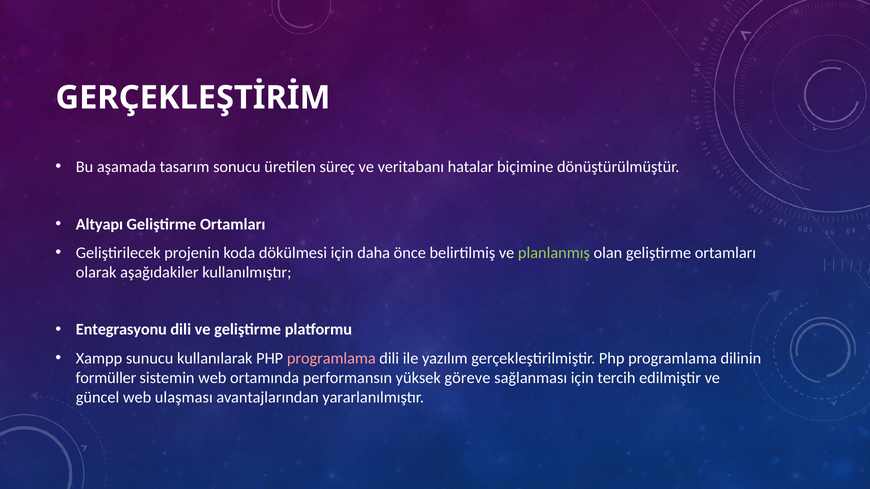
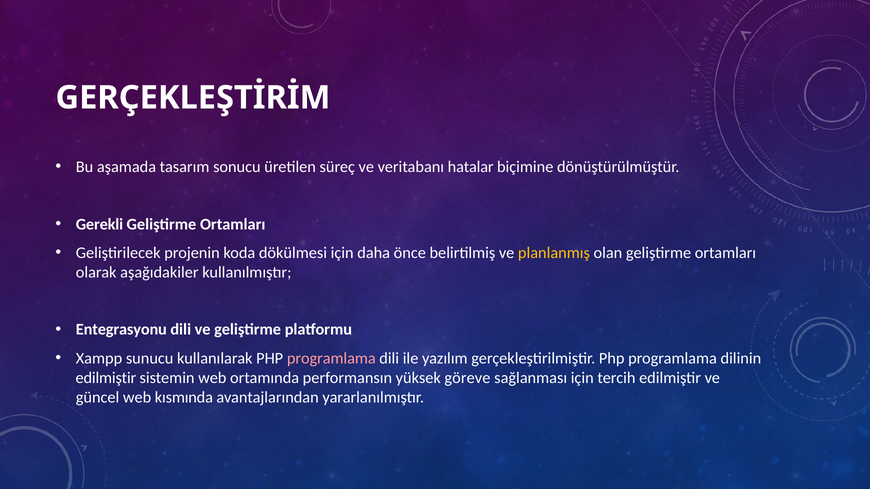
Altyapı: Altyapı -> Gerekli
planlanmış colour: light green -> yellow
formüller at (106, 378): formüller -> edilmiştir
ulaşması: ulaşması -> kısmında
